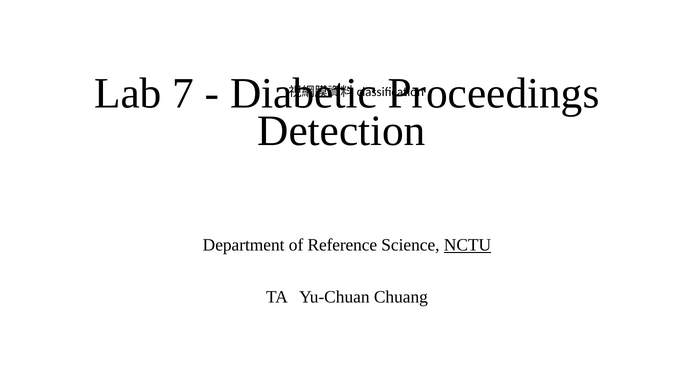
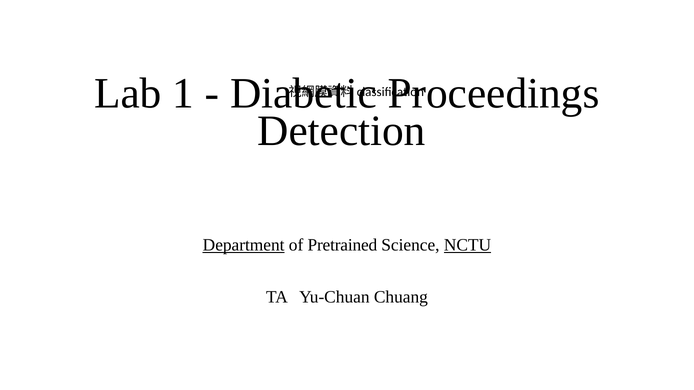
7: 7 -> 1
Department underline: none -> present
Reference: Reference -> Pretrained
